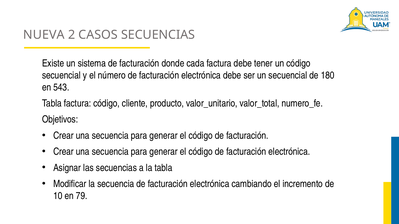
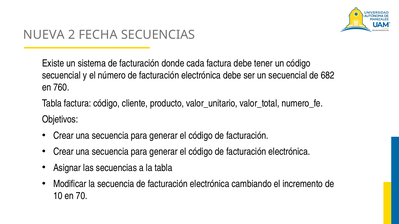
CASOS: CASOS -> FECHA
180: 180 -> 682
543: 543 -> 760
79: 79 -> 70
